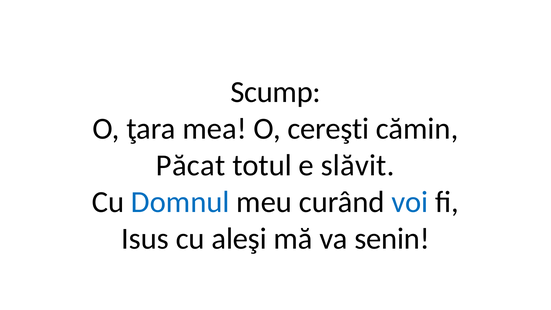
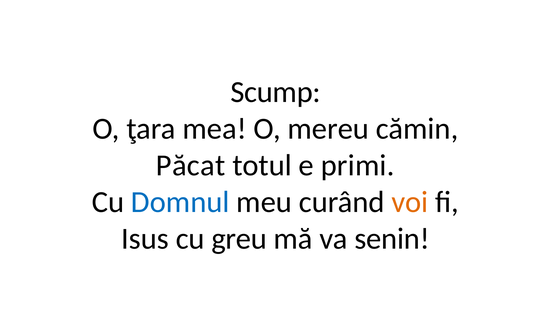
cereşti: cereşti -> mereu
slăvit: slăvit -> primi
voi colour: blue -> orange
aleşi: aleşi -> greu
